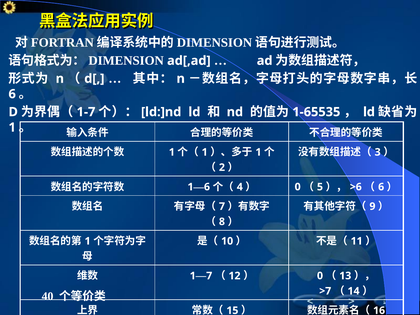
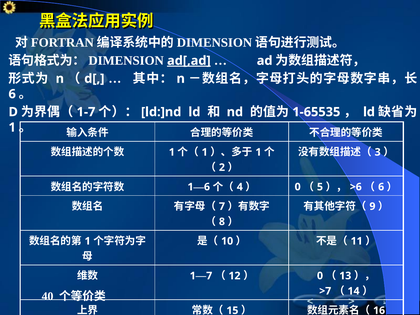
ad[,ad underline: none -> present
